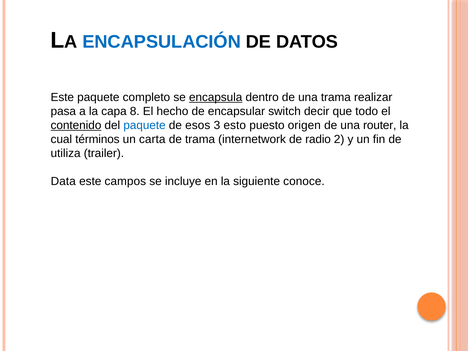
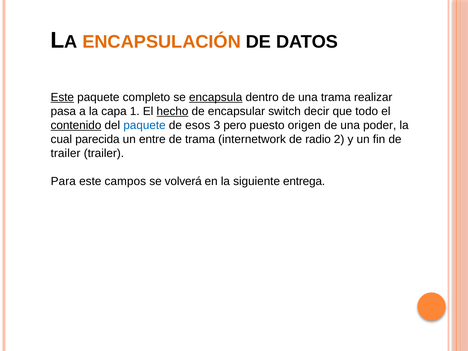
ENCAPSULACIÓN colour: blue -> orange
Este at (62, 97) underline: none -> present
8: 8 -> 1
hecho underline: none -> present
esto: esto -> pero
router: router -> poder
términos: términos -> parecida
carta: carta -> entre
utiliza at (66, 153): utiliza -> trailer
Data: Data -> Para
incluye: incluye -> volverá
conoce: conoce -> entrega
